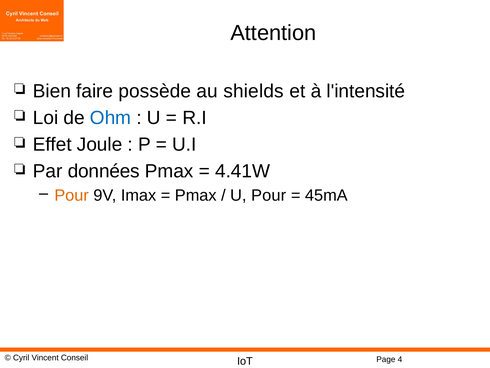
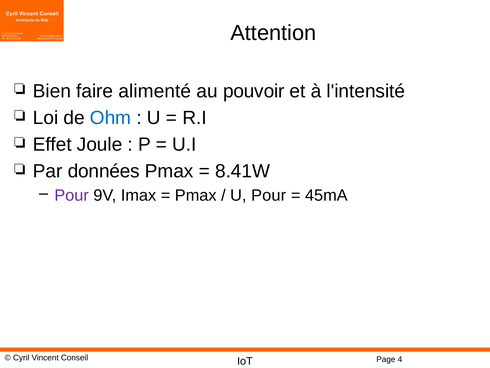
possède: possède -> alimenté
shields: shields -> pouvoir
4.41W: 4.41W -> 8.41W
Pour at (72, 195) colour: orange -> purple
